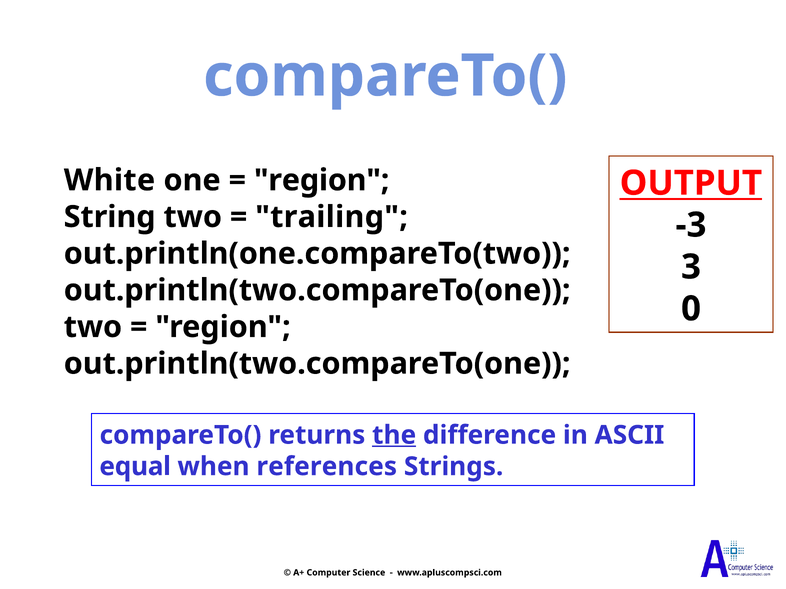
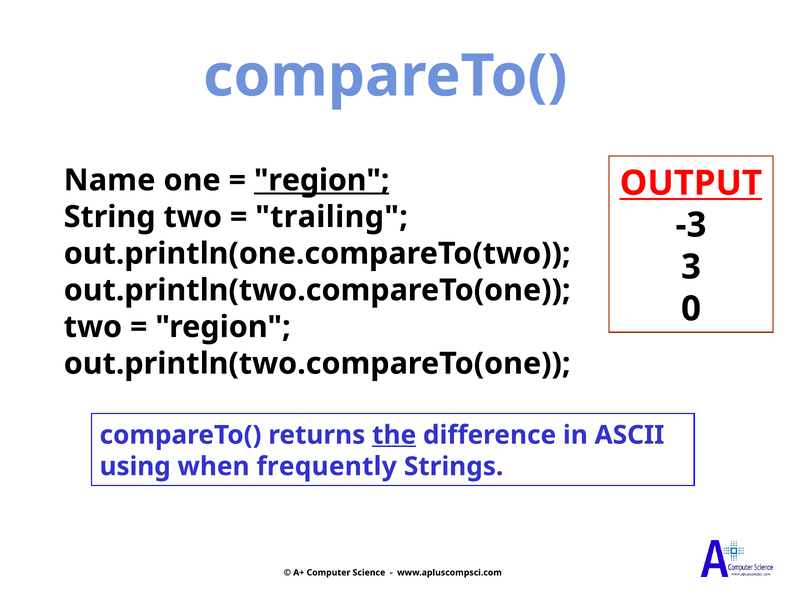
White: White -> Name
region at (322, 180) underline: none -> present
equal: equal -> using
references: references -> frequently
